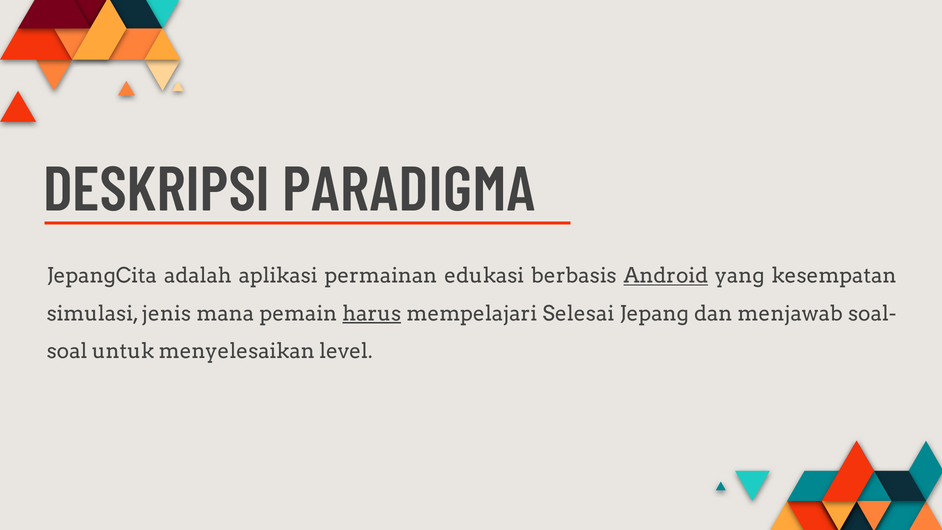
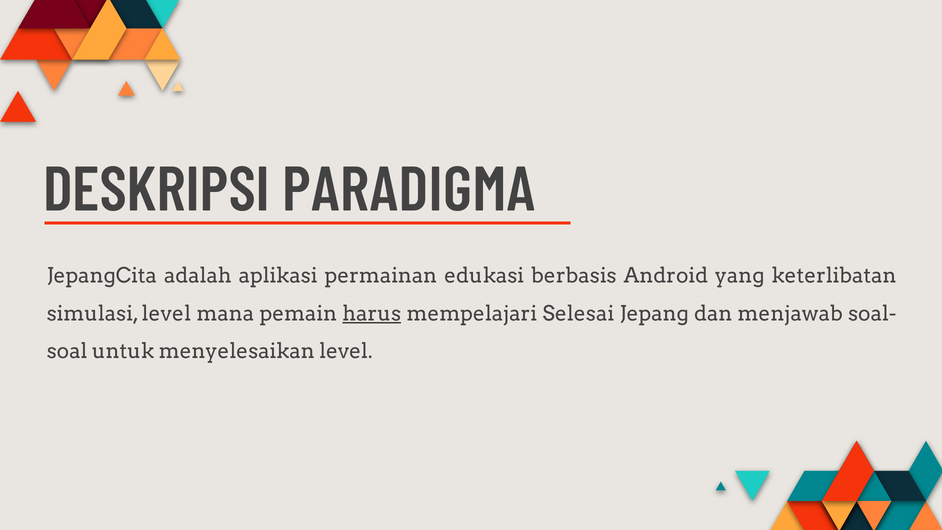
Android underline: present -> none
kesempatan: kesempatan -> keterlibatan
simulasi jenis: jenis -> level
